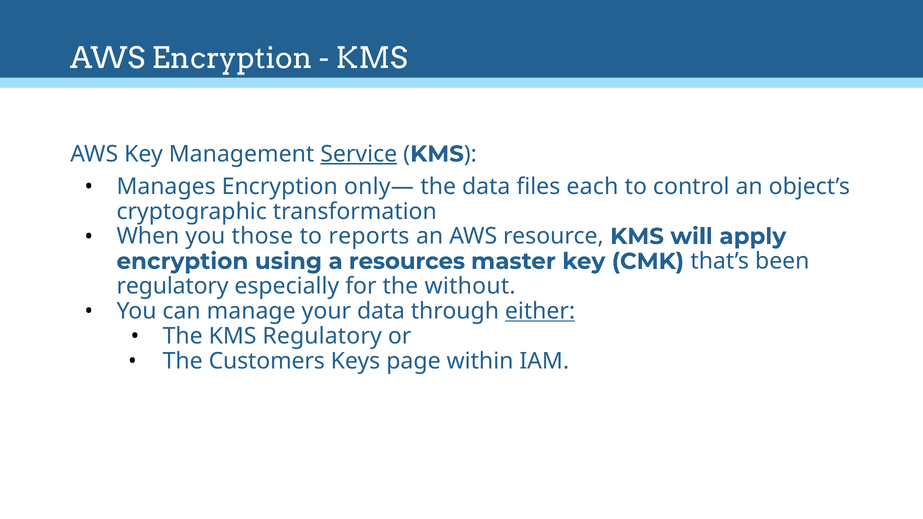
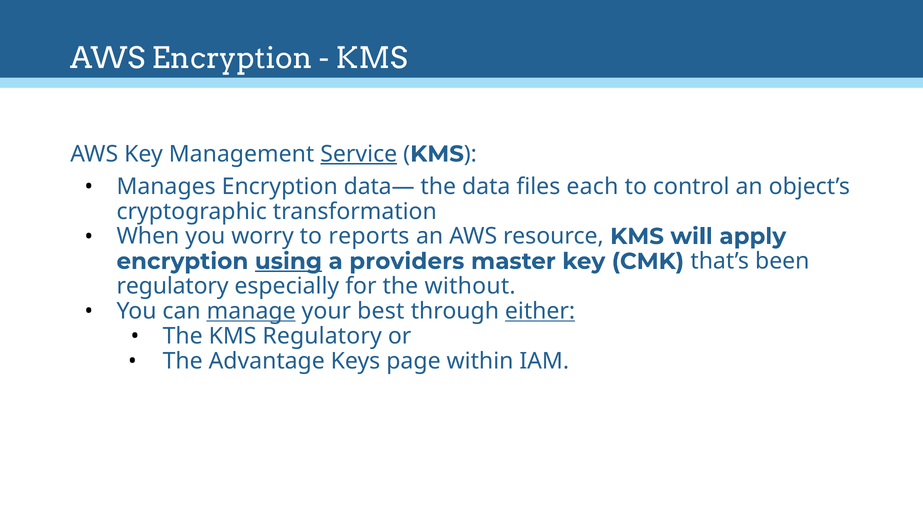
only—: only— -> data—
those: those -> worry
using underline: none -> present
resources: resources -> providers
manage underline: none -> present
your data: data -> best
Customers: Customers -> Advantage
